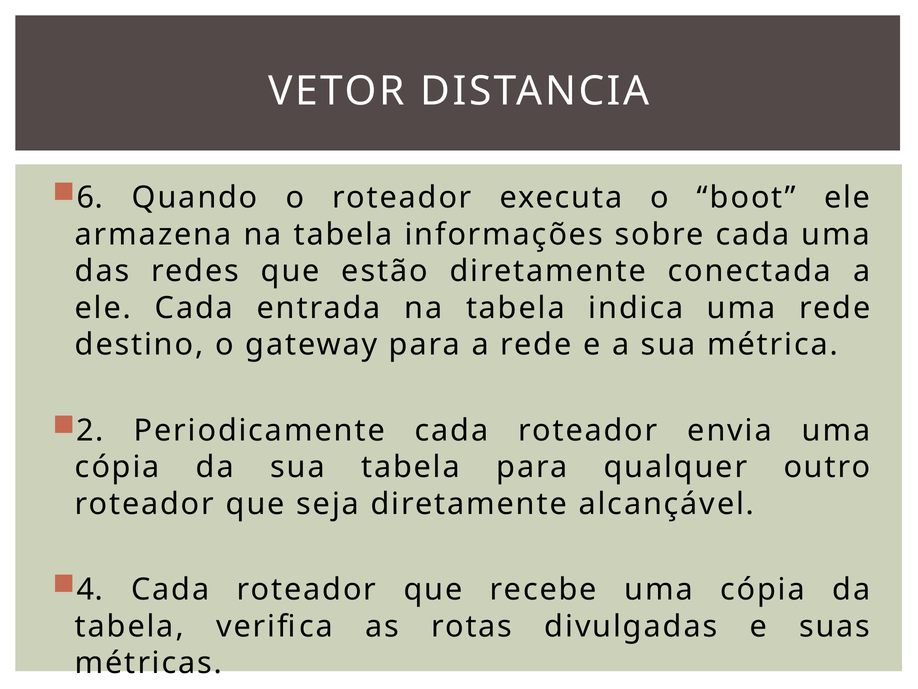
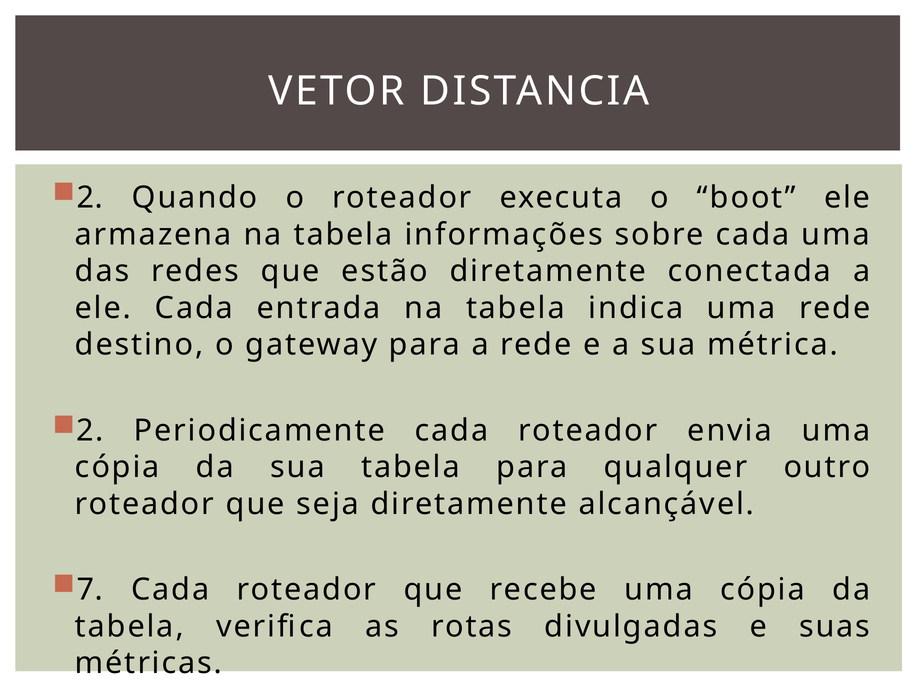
6 at (90, 198): 6 -> 2
4: 4 -> 7
